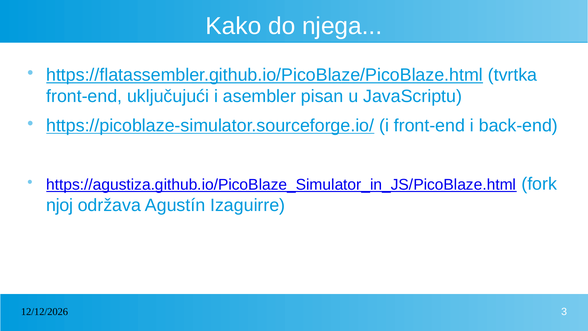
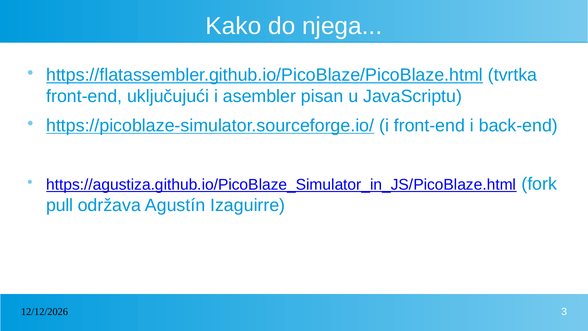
njoj: njoj -> pull
